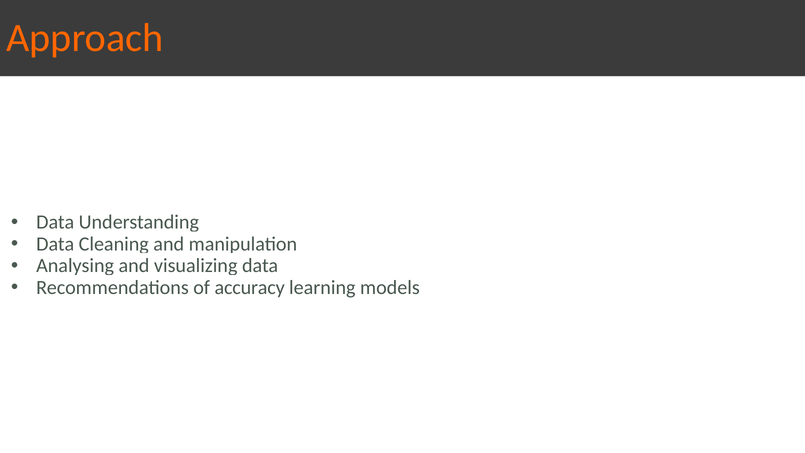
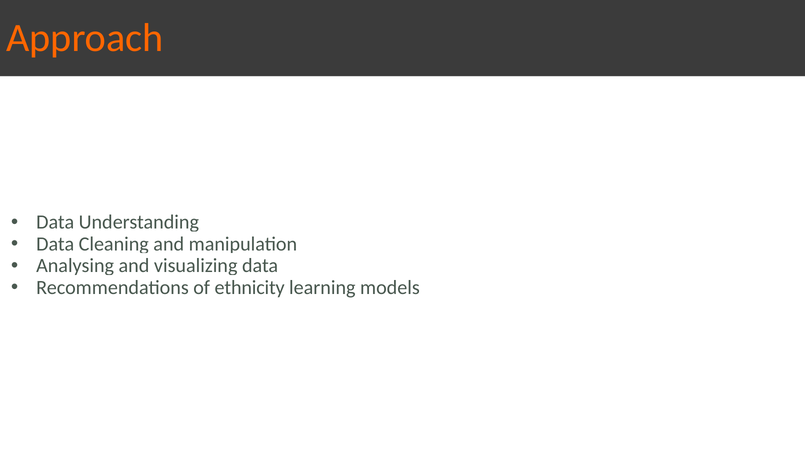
accuracy: accuracy -> ethnicity
